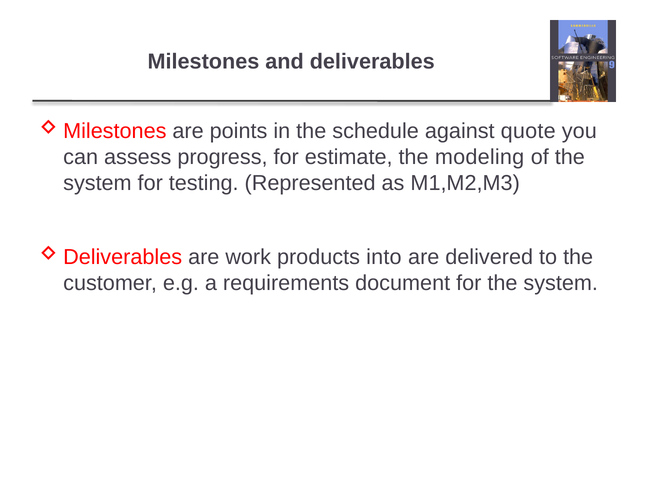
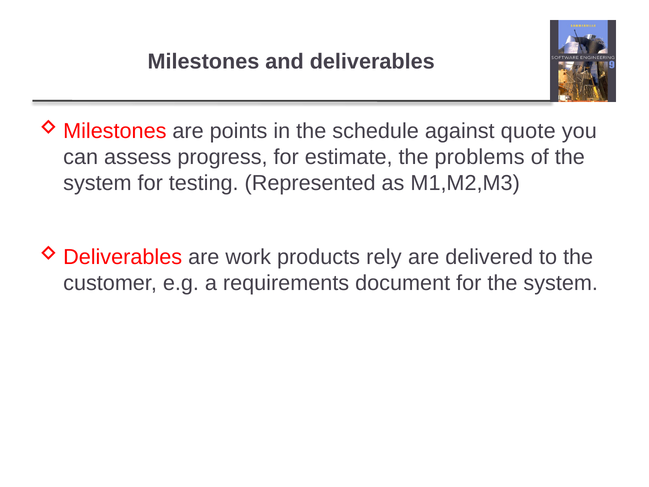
modeling: modeling -> problems
into: into -> rely
